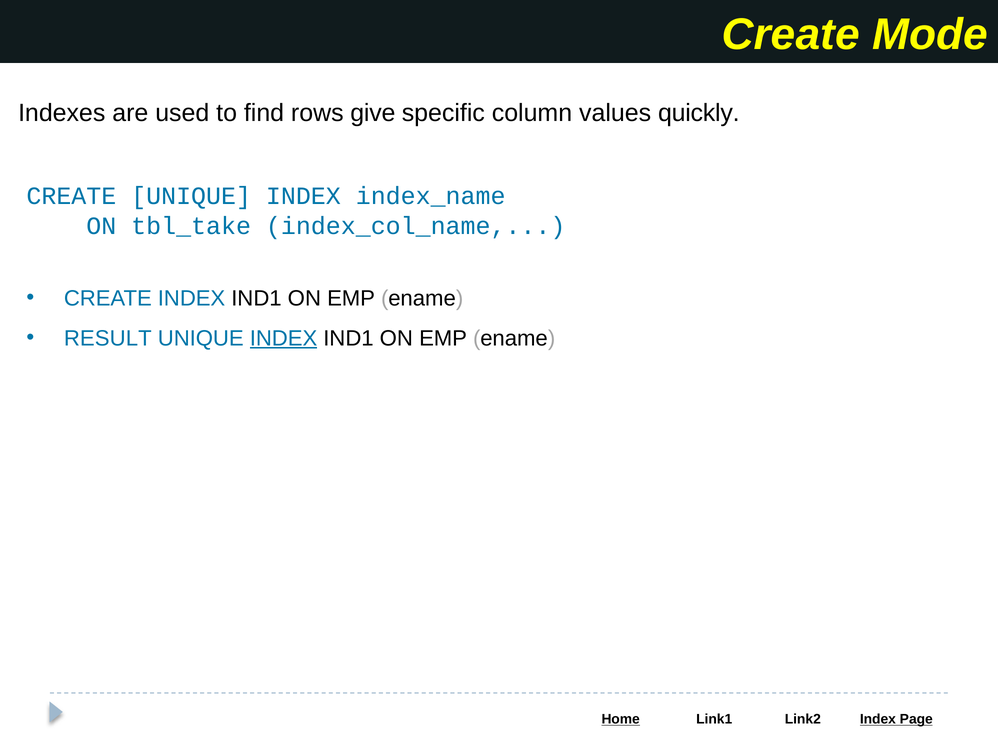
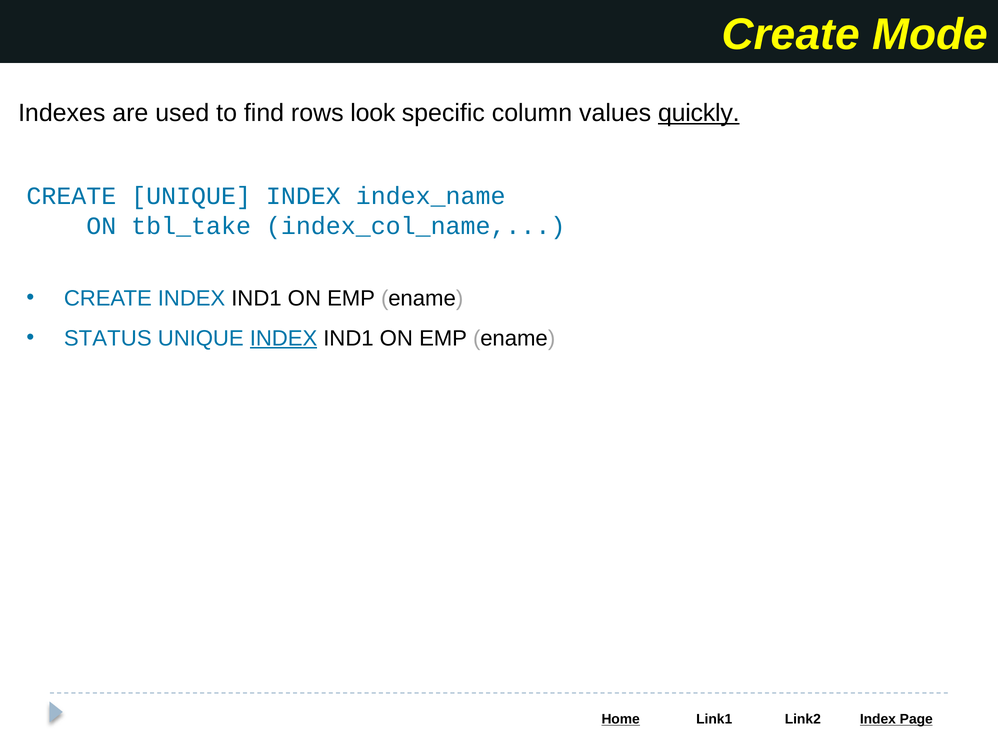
give: give -> look
quickly underline: none -> present
RESULT: RESULT -> STATUS
